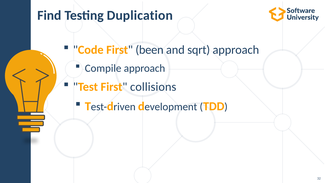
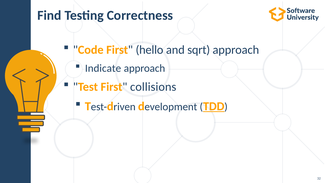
Duplication: Duplication -> Correctness
been: been -> hello
Compile: Compile -> Indicate
TDD underline: none -> present
